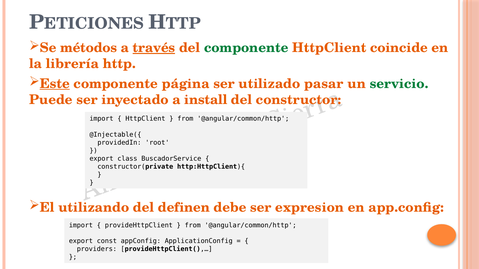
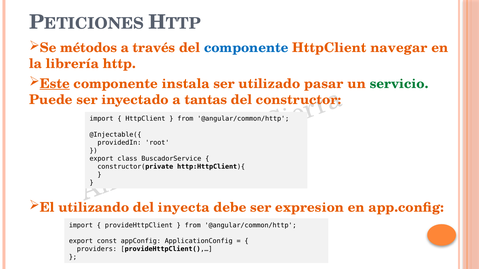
través underline: present -> none
componente at (246, 48) colour: green -> blue
coincide: coincide -> navegar
página: página -> instala
install: install -> tantas
definen: definen -> inyecta
